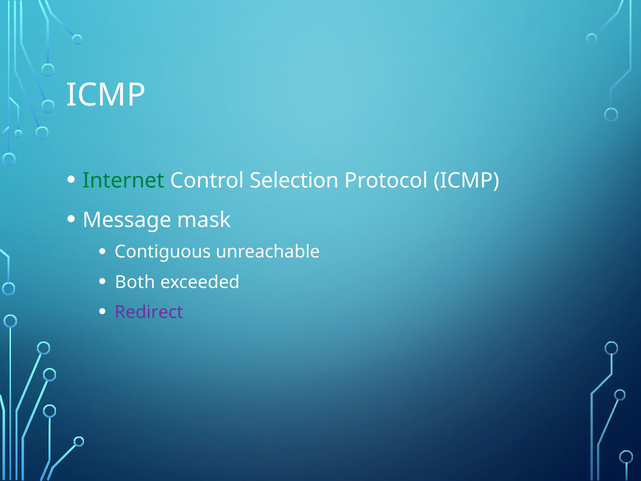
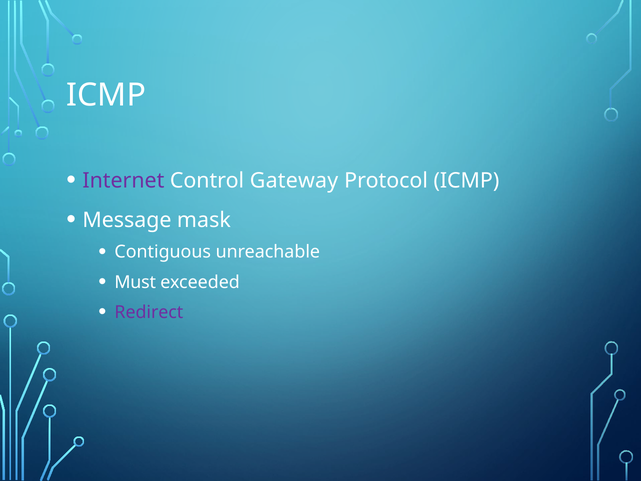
Internet colour: green -> purple
Selection: Selection -> Gateway
Both: Both -> Must
